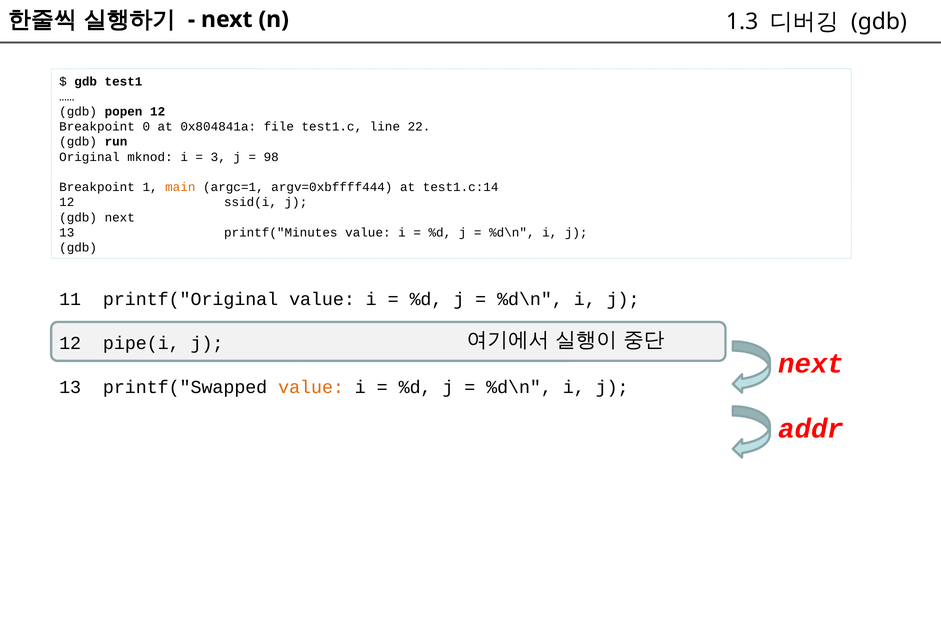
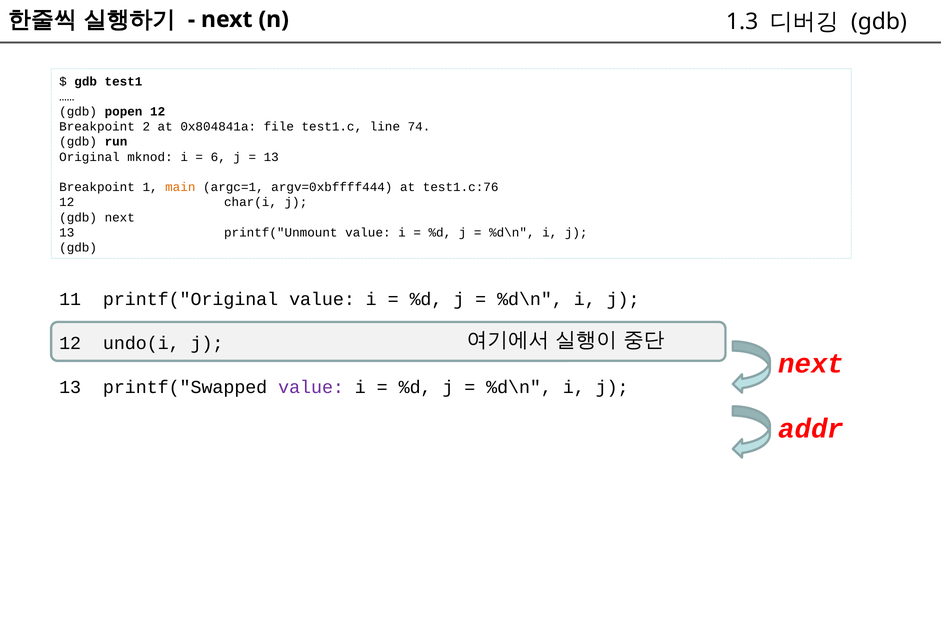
0: 0 -> 2
22: 22 -> 74
3: 3 -> 6
98 at (271, 157): 98 -> 13
test1.c:14: test1.c:14 -> test1.c:76
ssid(i: ssid(i -> char(i
printf("Minutes: printf("Minutes -> printf("Unmount
pipe(i: pipe(i -> undo(i
value at (311, 387) colour: orange -> purple
